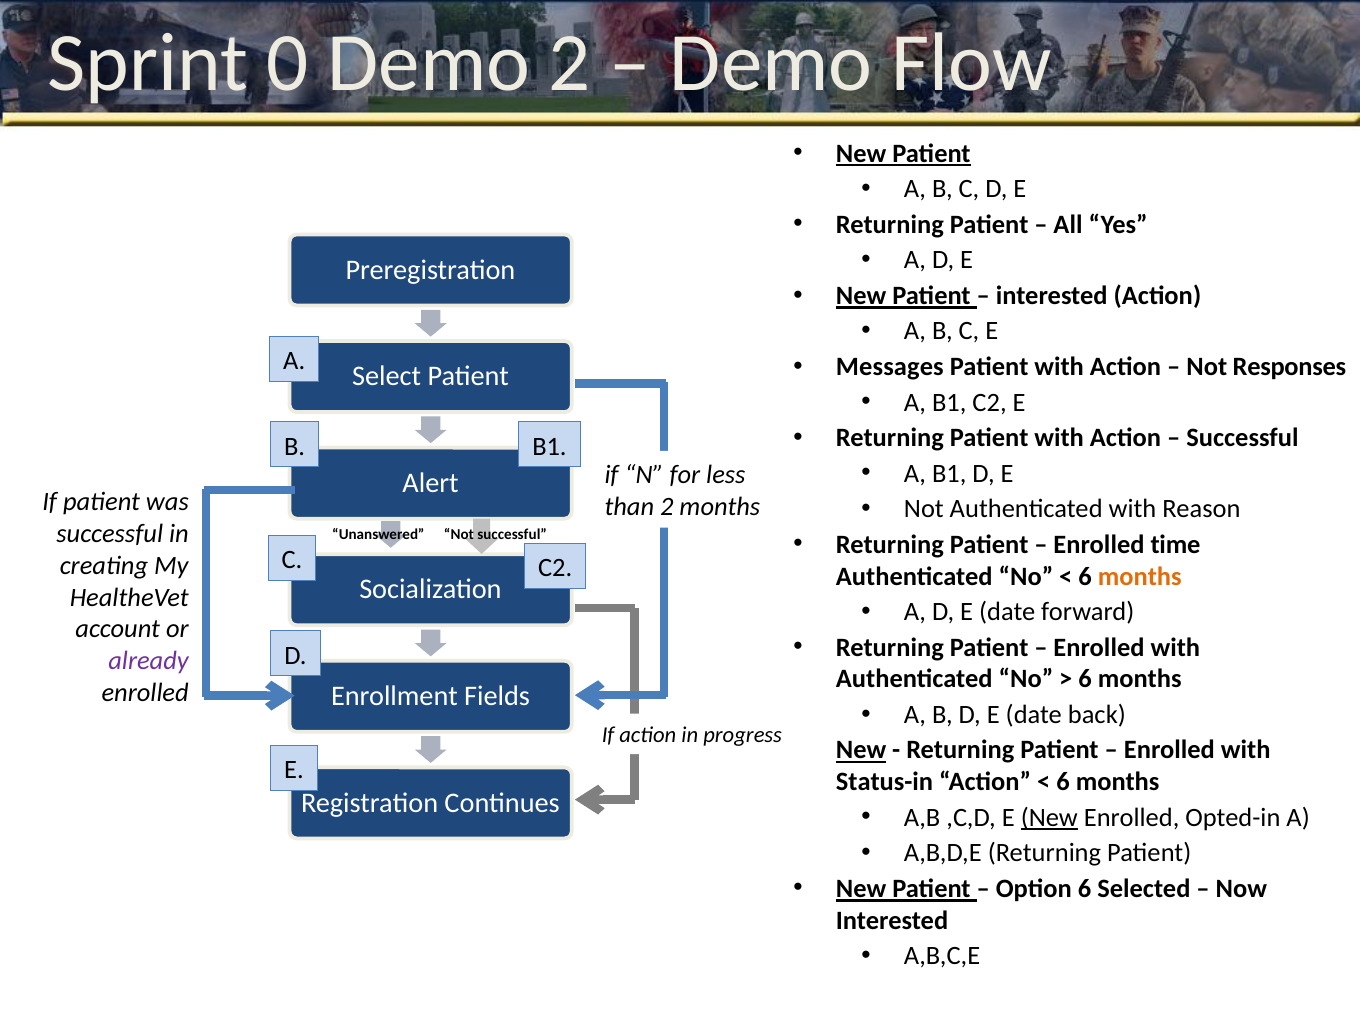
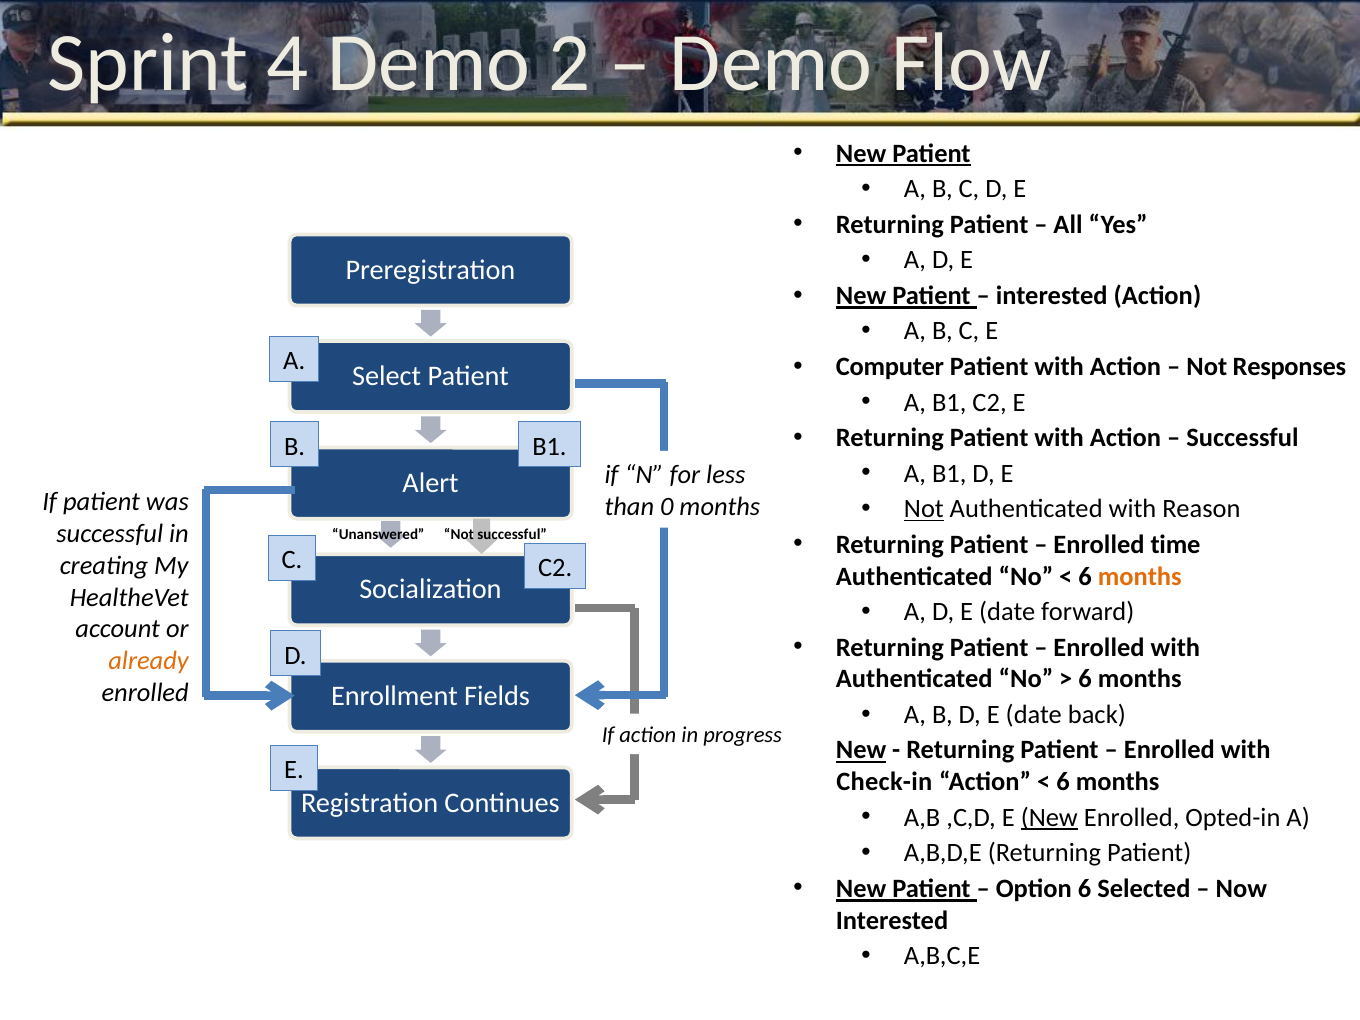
0: 0 -> 4
Messages: Messages -> Computer
Not at (924, 509) underline: none -> present
than 2: 2 -> 0
already colour: purple -> orange
Status-in: Status-in -> Check-in
